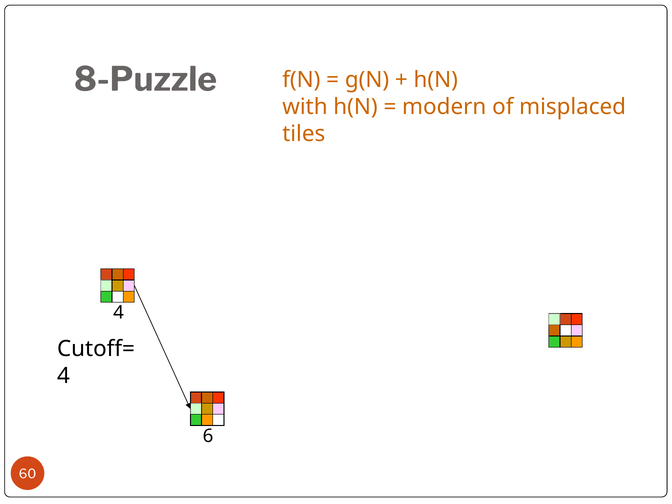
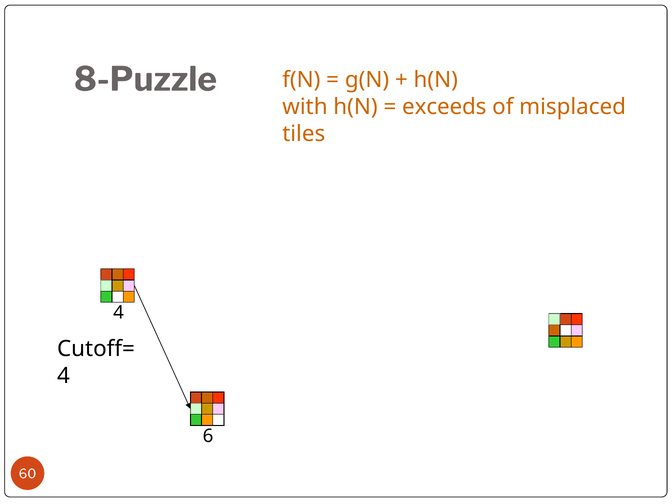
modern: modern -> exceeds
